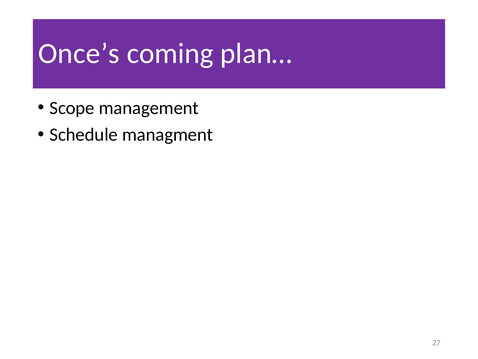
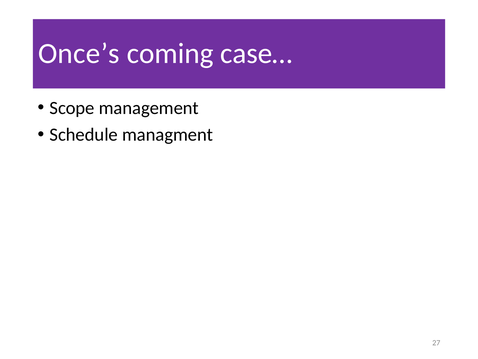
plan…: plan… -> case…
